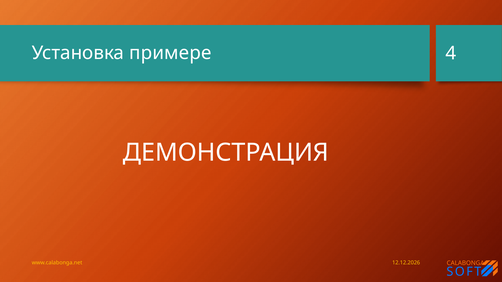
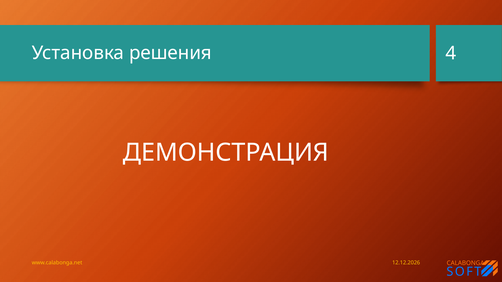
примере: примере -> решения
